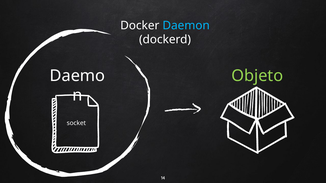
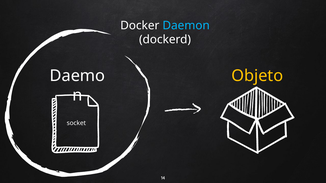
Objeto colour: light green -> yellow
